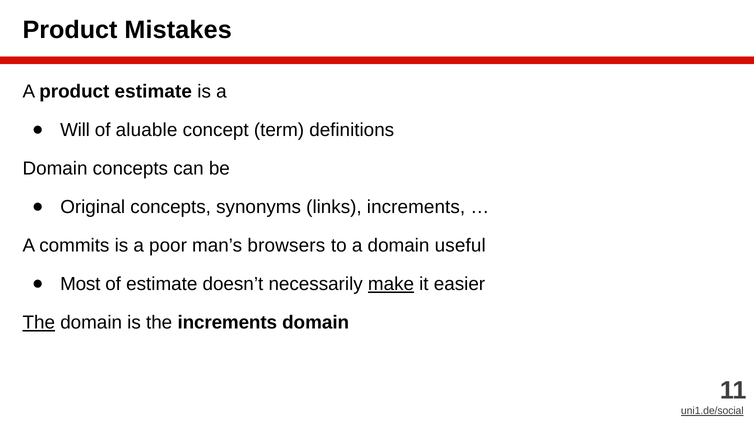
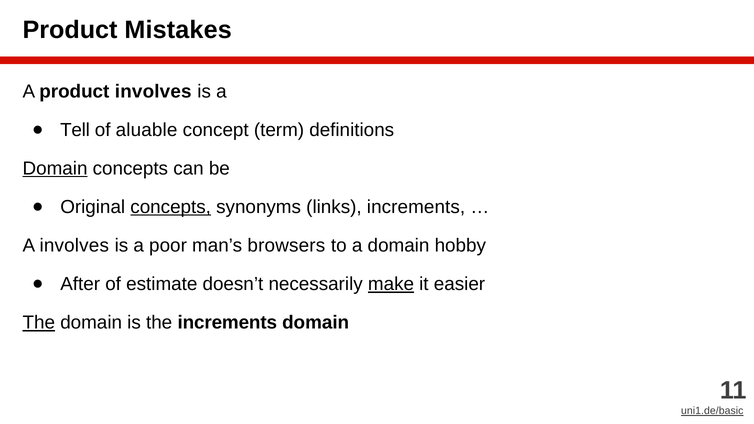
product estimate: estimate -> involves
Will: Will -> Tell
Domain at (55, 169) underline: none -> present
concepts at (171, 207) underline: none -> present
A commits: commits -> involves
useful: useful -> hobby
Most: Most -> After
uni1.de/social: uni1.de/social -> uni1.de/basic
